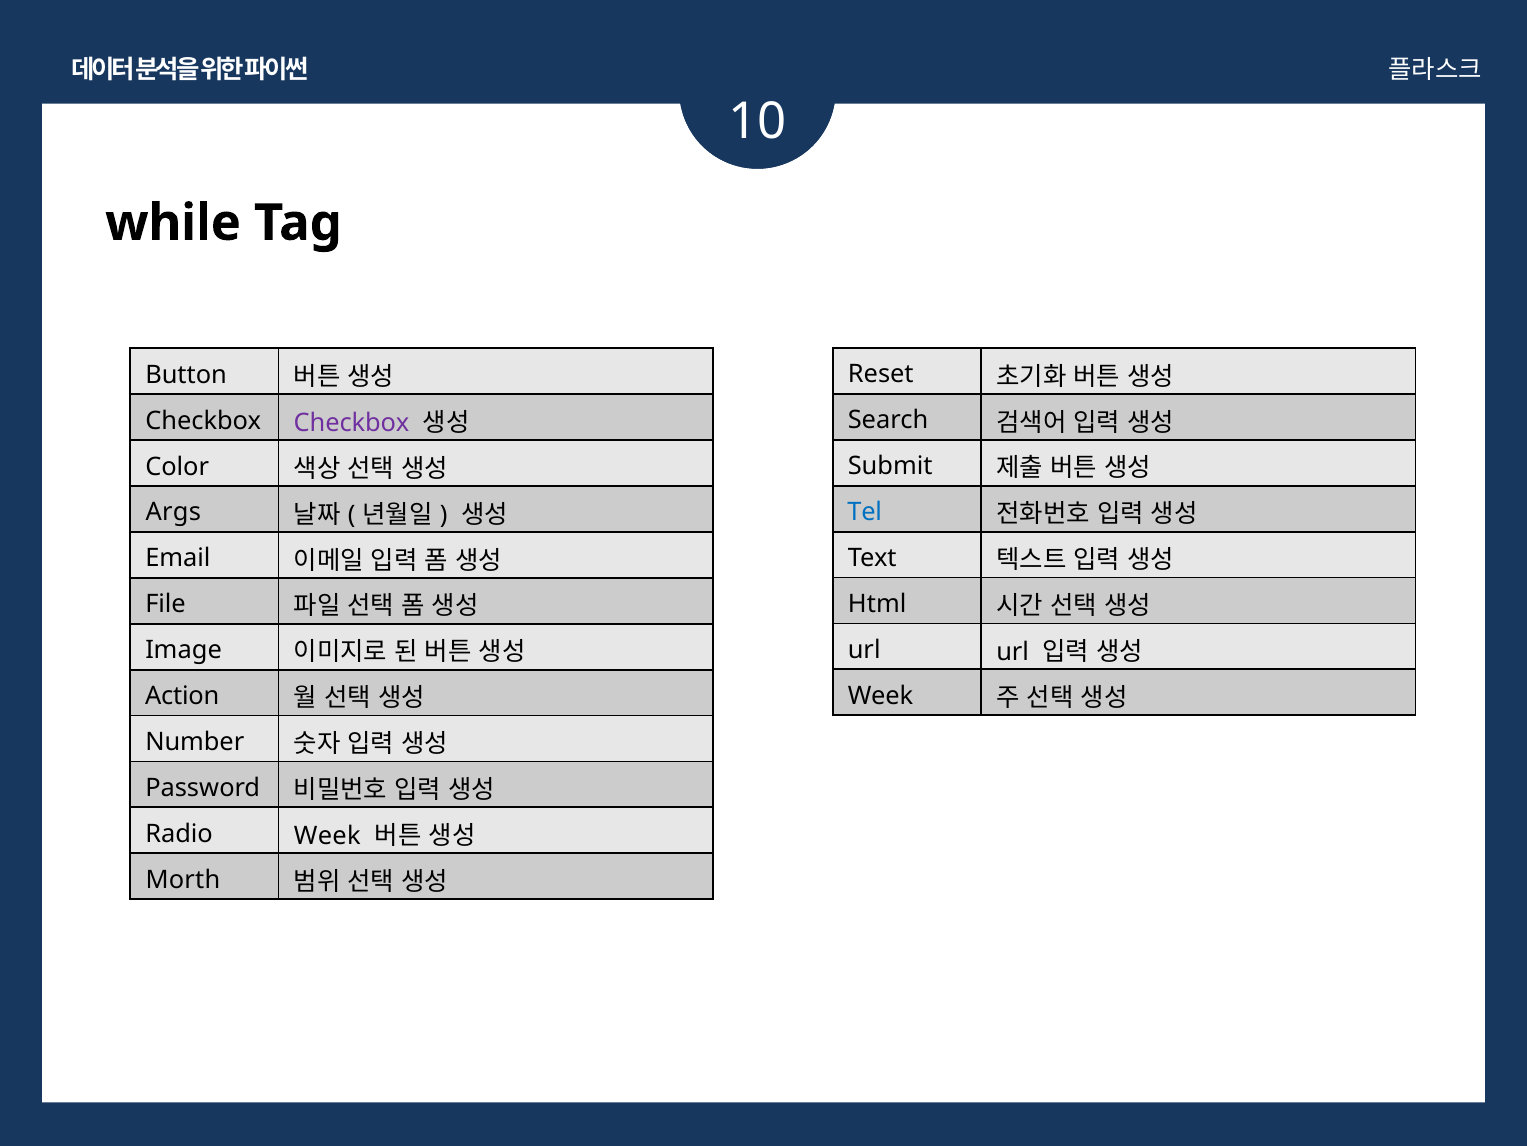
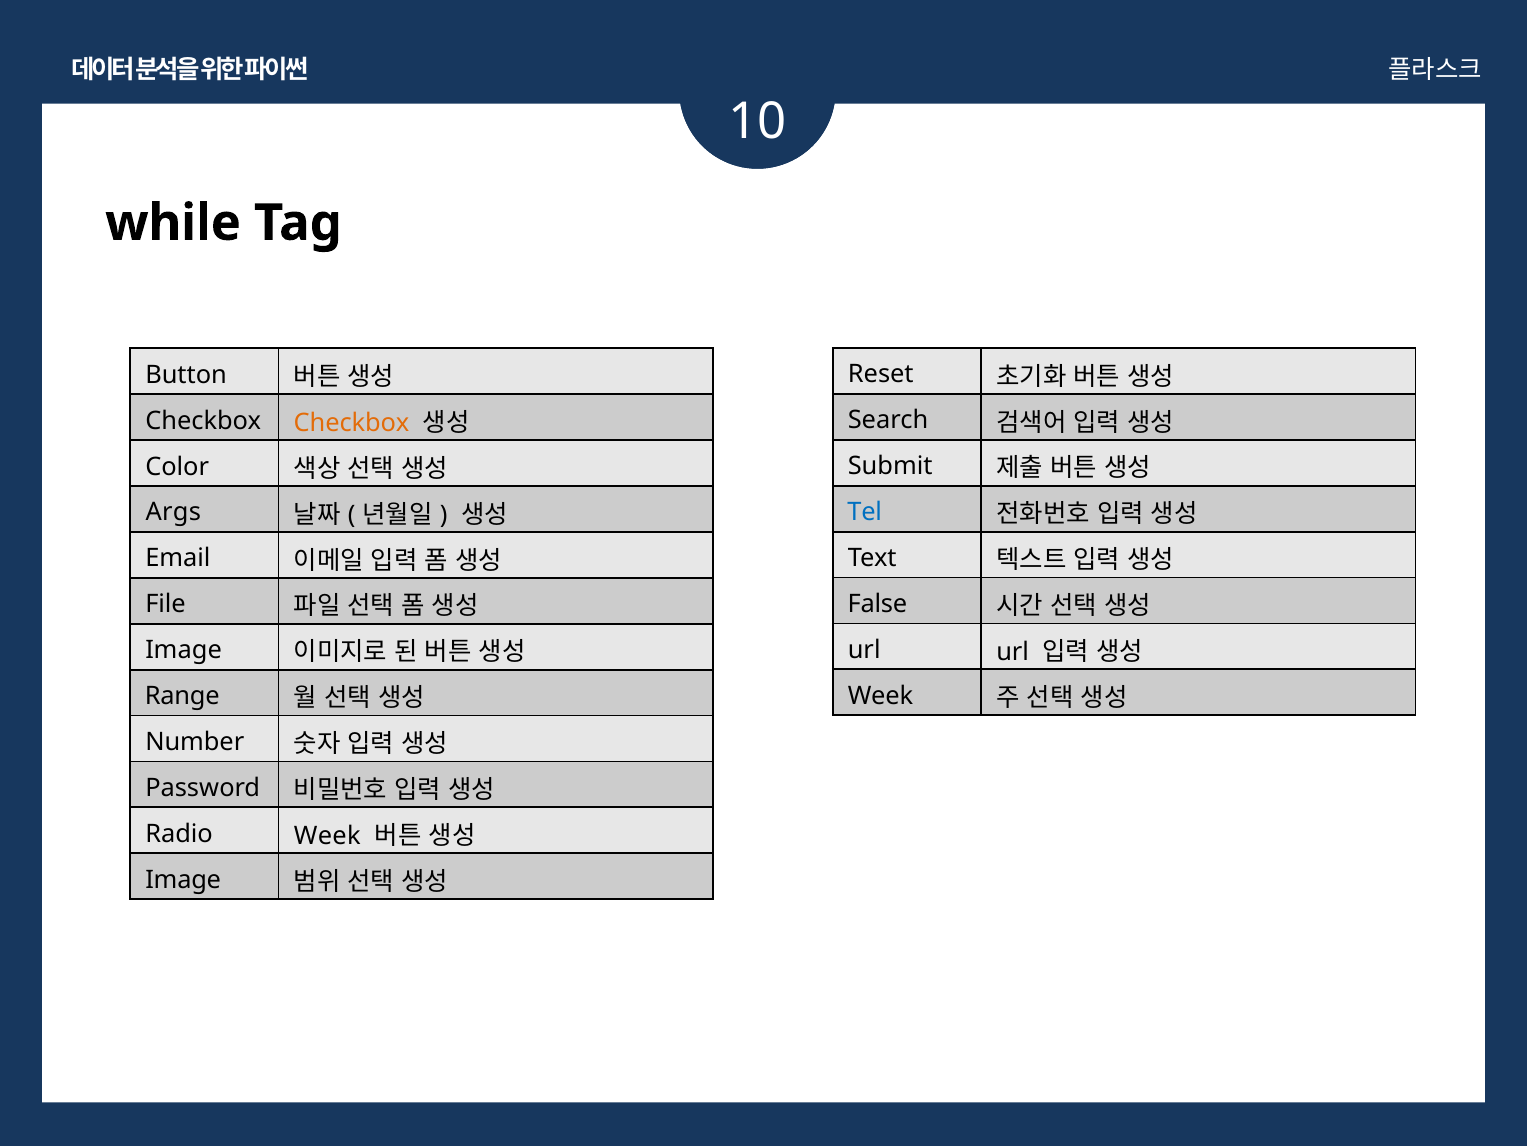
Checkbox at (352, 423) colour: purple -> orange
Html: Html -> False
Action: Action -> Range
Morth at (183, 879): Morth -> Image
